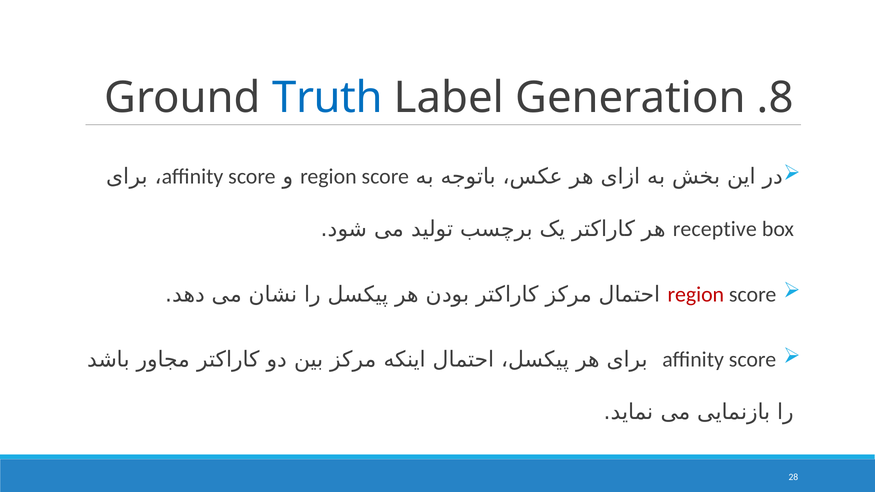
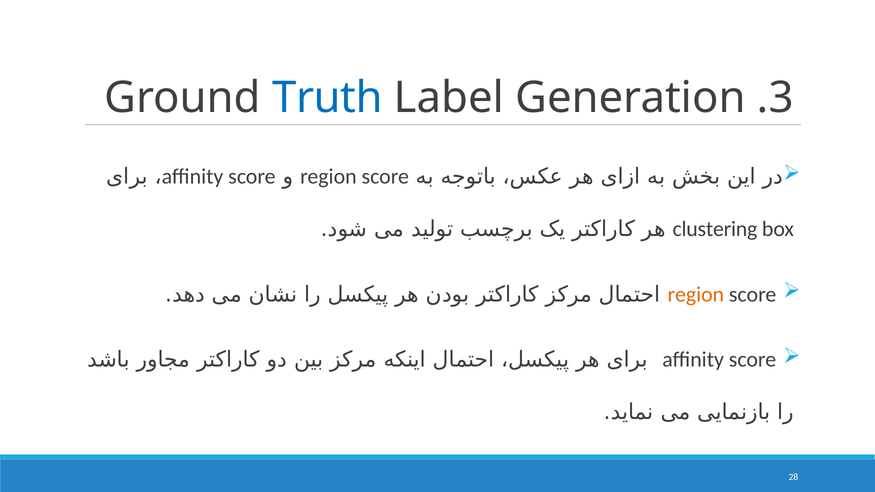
.8: .8 -> .3
receptive: receptive -> clustering
region at (696, 294) colour: red -> orange
